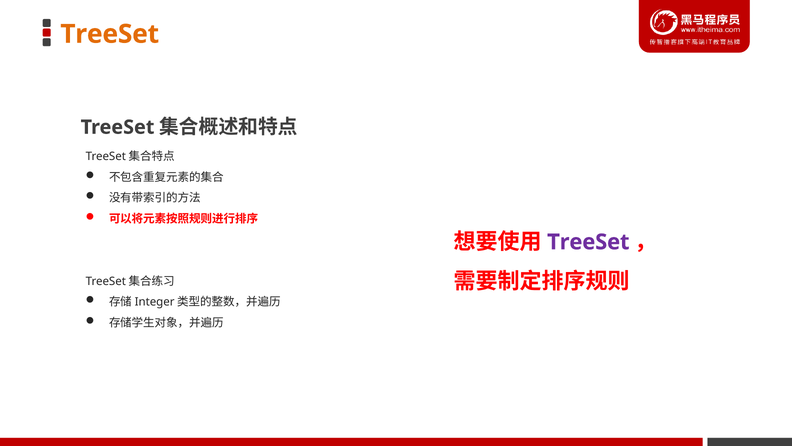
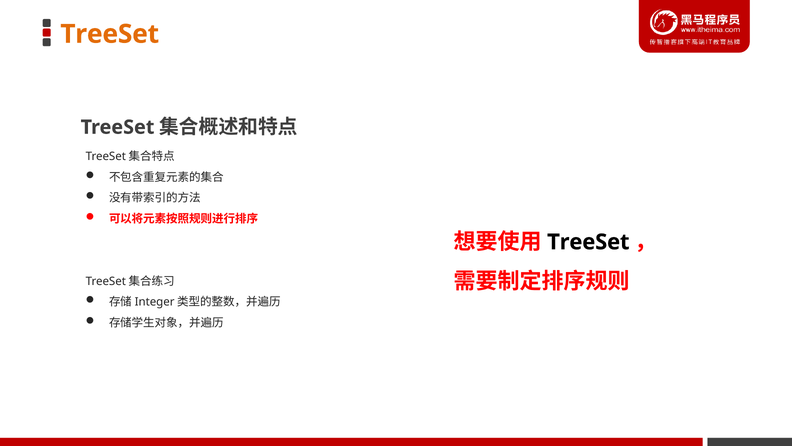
TreeSet at (588, 242) colour: purple -> black
